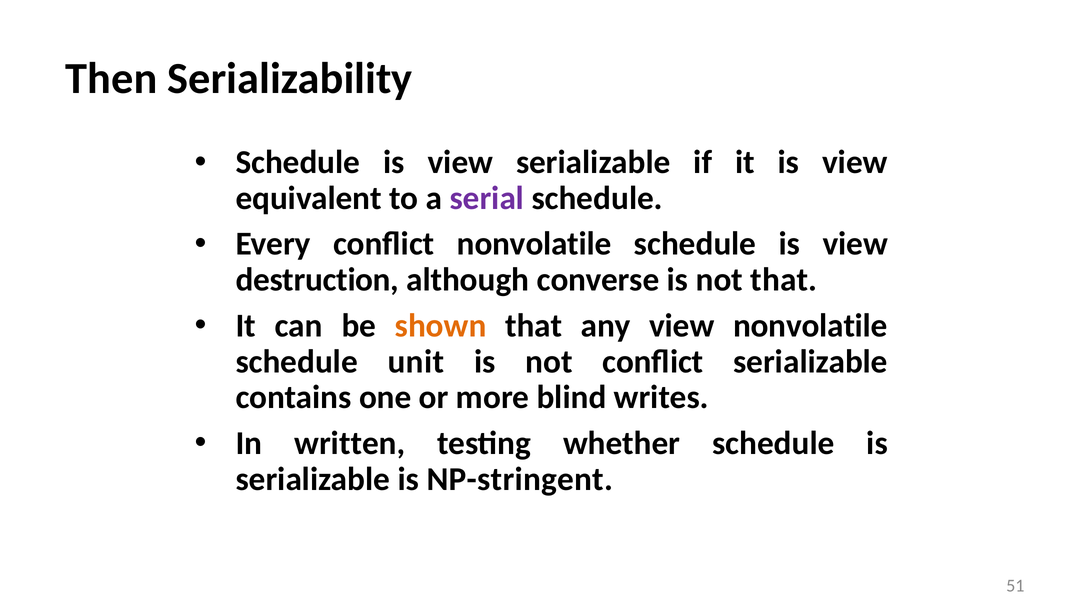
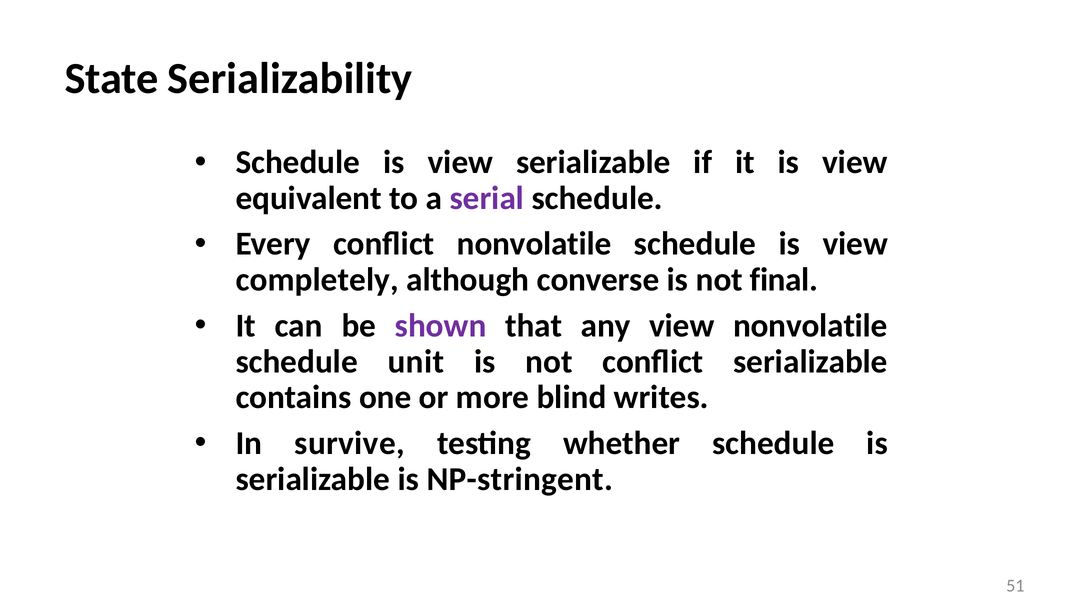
Then: Then -> State
destruction: destruction -> completely
not that: that -> final
shown colour: orange -> purple
written: written -> survive
